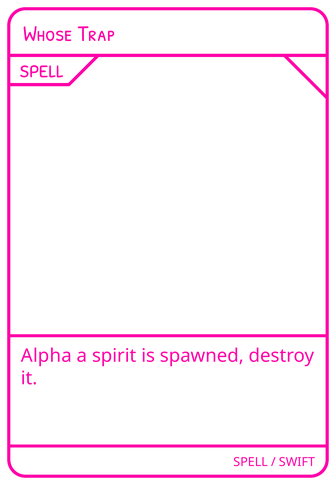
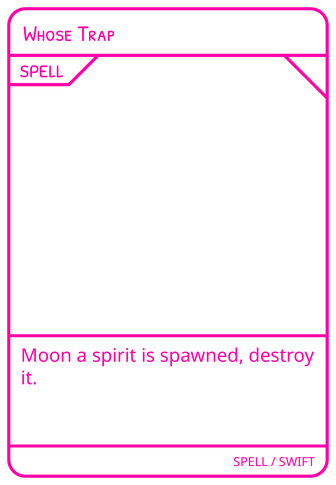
Alpha: Alpha -> Moon
